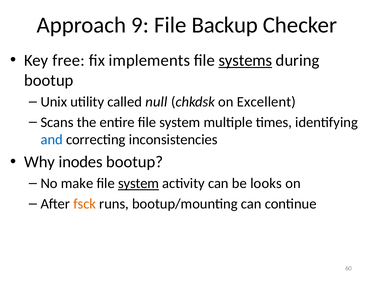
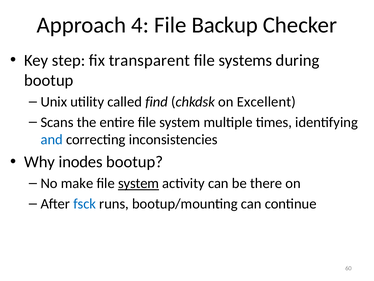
9: 9 -> 4
free: free -> step
implements: implements -> transparent
systems underline: present -> none
null: null -> find
looks: looks -> there
fsck colour: orange -> blue
